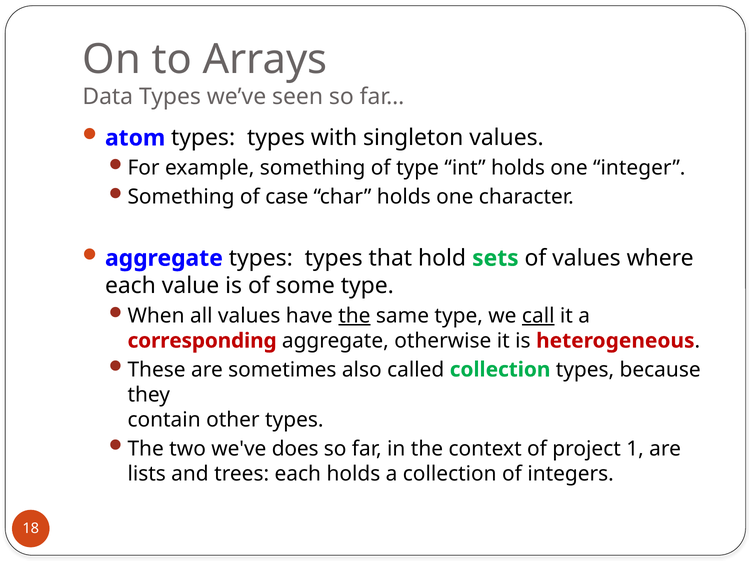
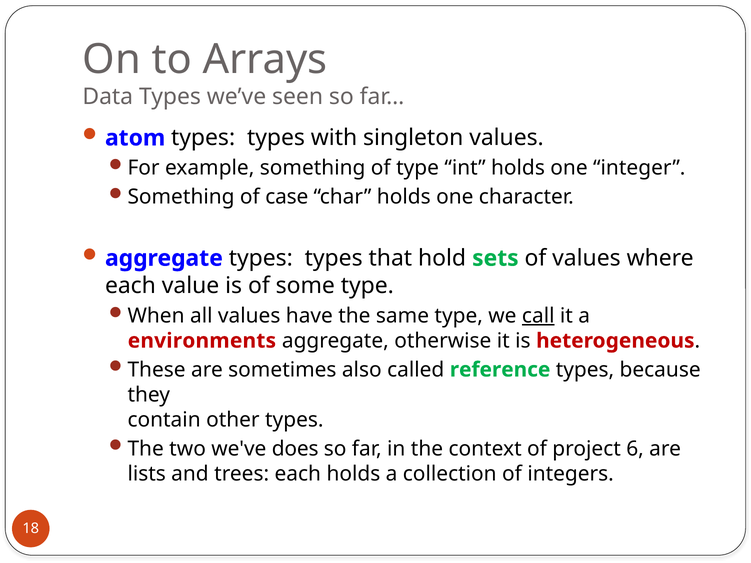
the at (354, 316) underline: present -> none
corresponding: corresponding -> environments
called collection: collection -> reference
1: 1 -> 6
